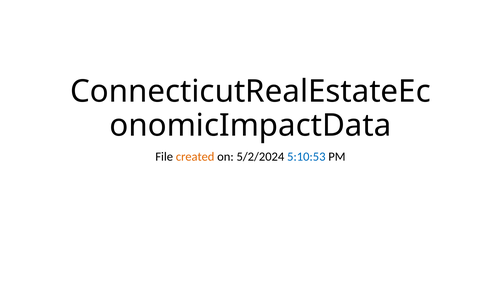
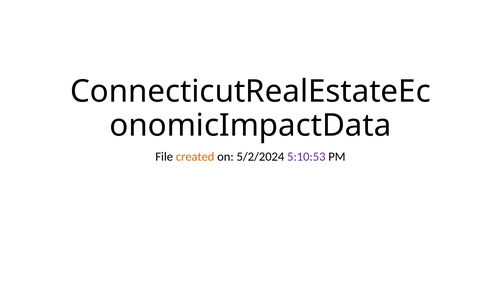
5:10:53 colour: blue -> purple
